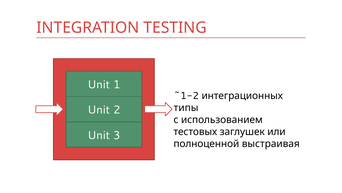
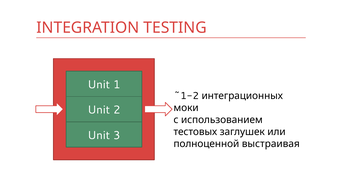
типы: типы -> моки
